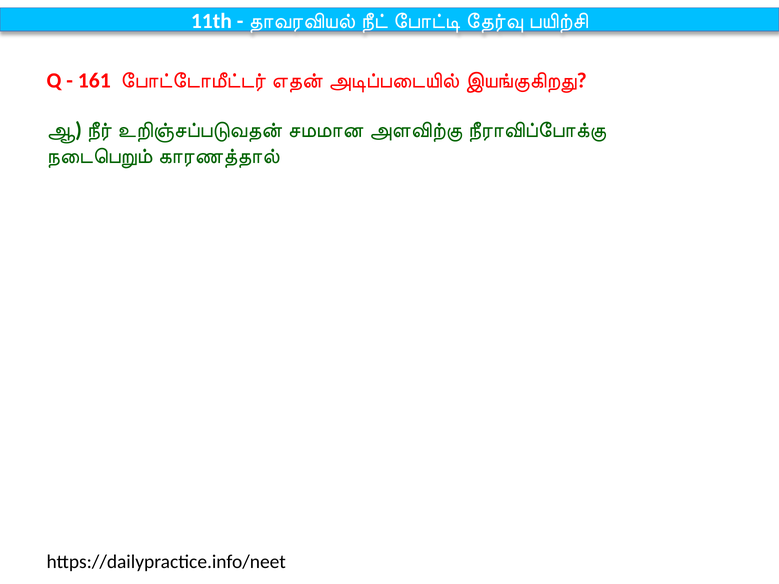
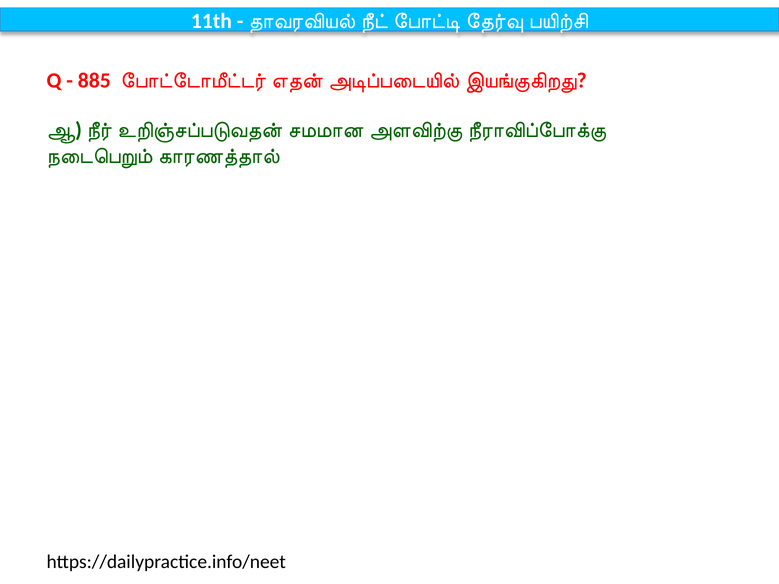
161: 161 -> 885
